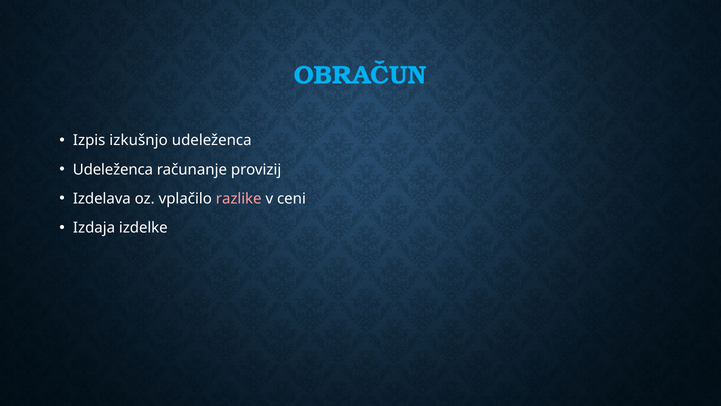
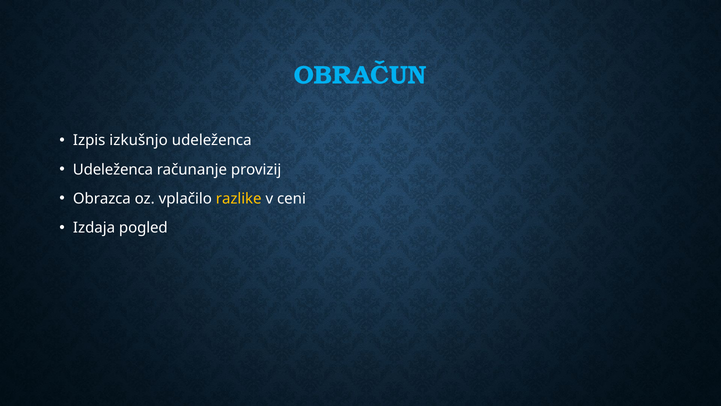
Izdelava: Izdelava -> Obrazca
razlike colour: pink -> yellow
izdelke: izdelke -> pogled
